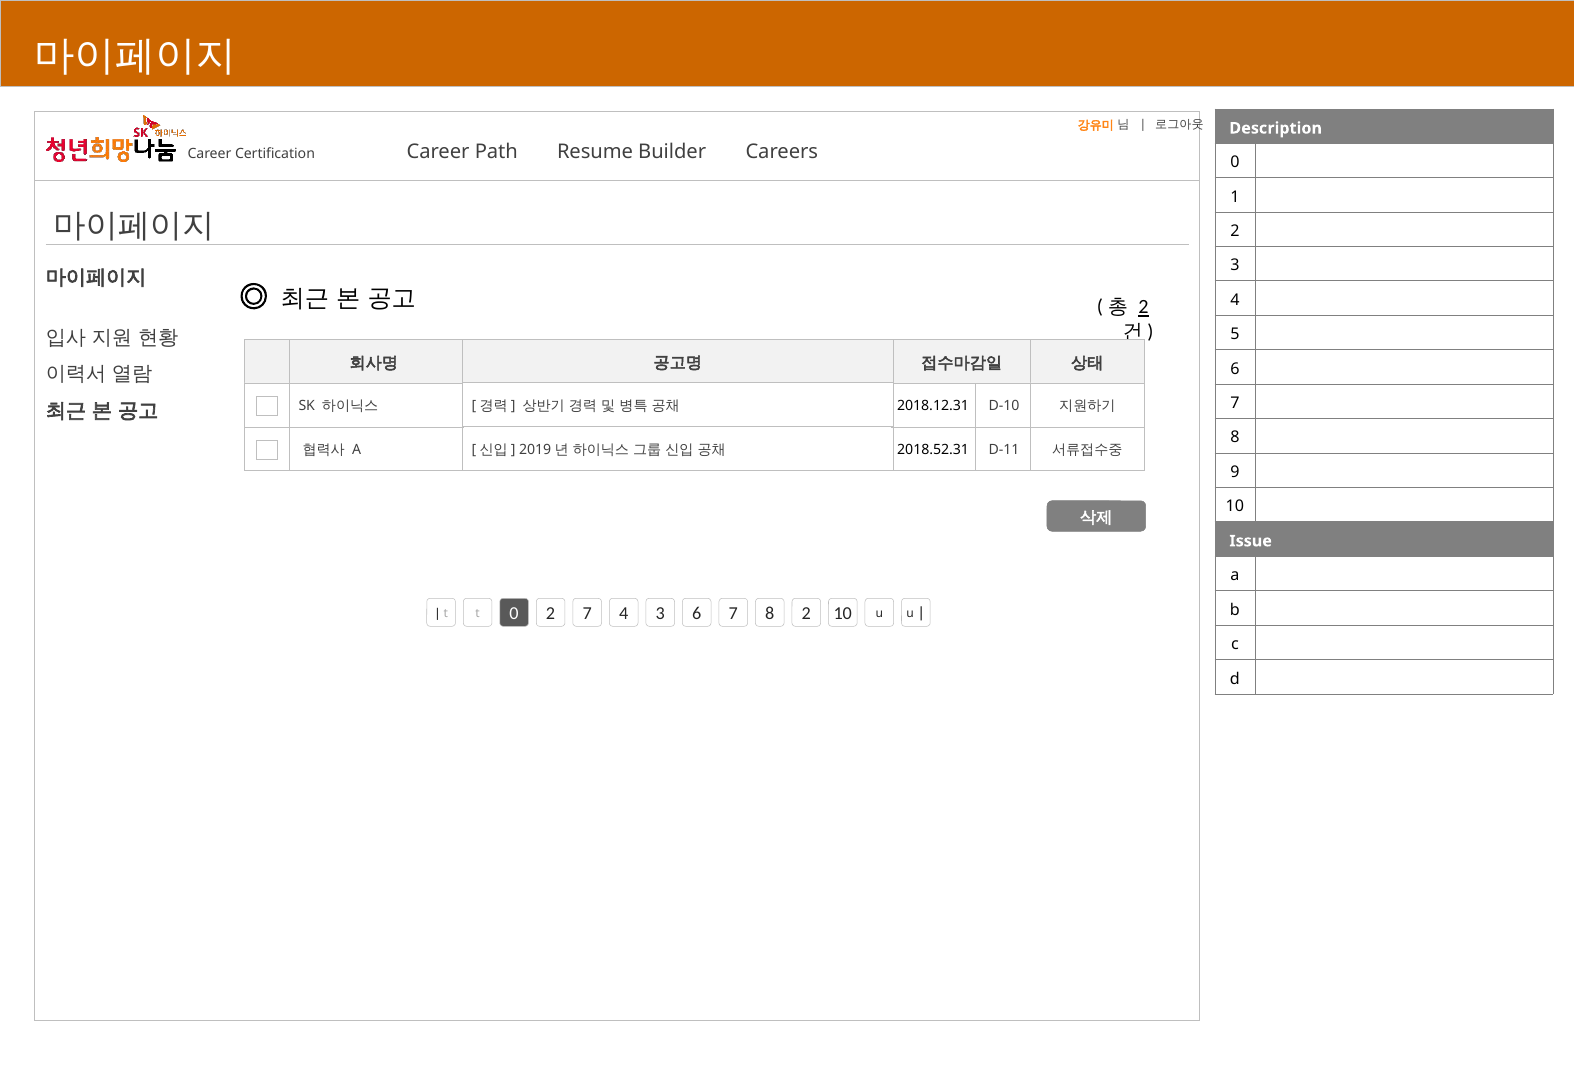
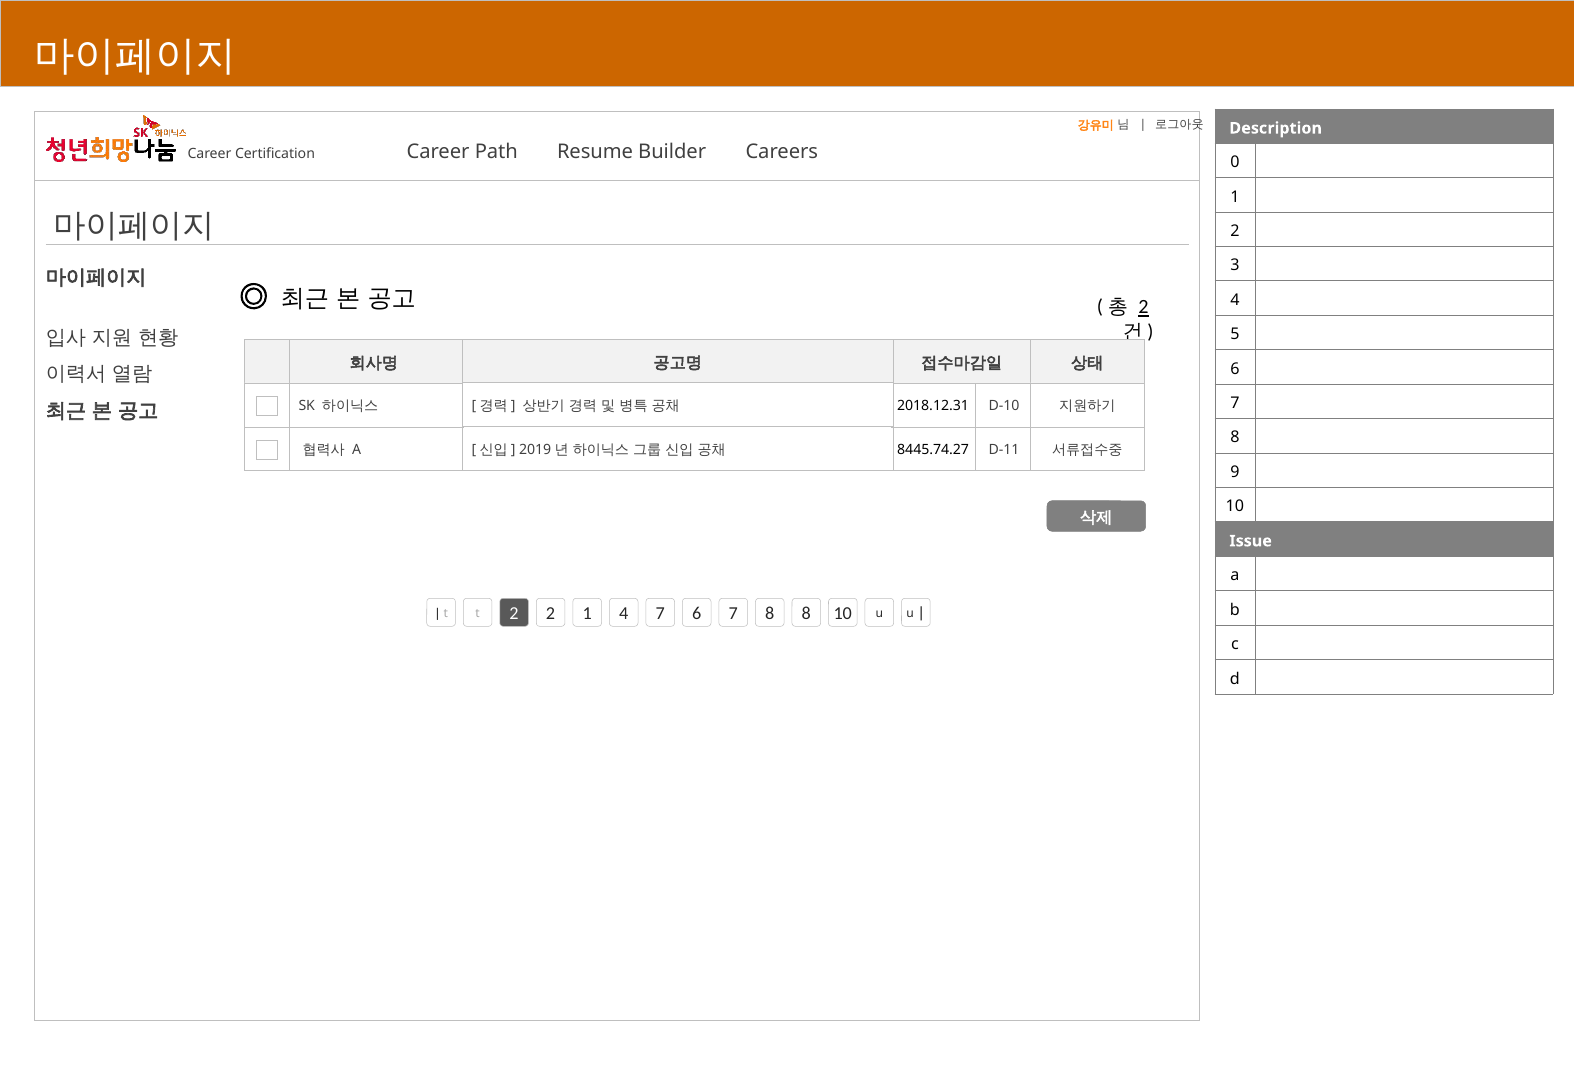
2018.52.31: 2018.52.31 -> 8445.74.27
t 0: 0 -> 2
2 7: 7 -> 1
t 3: 3 -> 7
4 2: 2 -> 8
